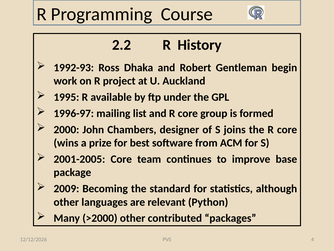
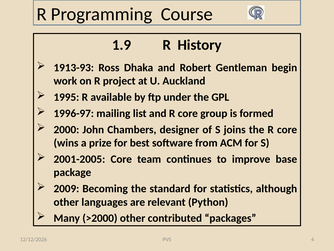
2.2: 2.2 -> 1.9
1992-93: 1992-93 -> 1913-93
